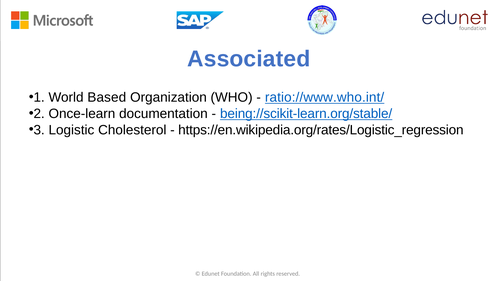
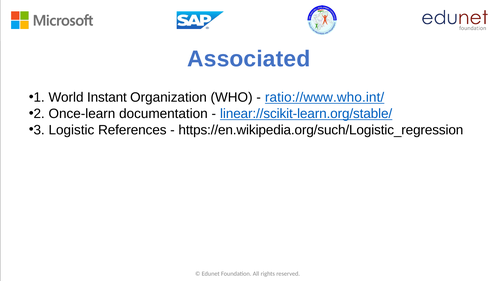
Based: Based -> Instant
being://scikit-learn.org/stable/: being://scikit-learn.org/stable/ -> linear://scikit-learn.org/stable/
Cholesterol: Cholesterol -> References
https://en.wikipedia.org/rates/Logistic_regression: https://en.wikipedia.org/rates/Logistic_regression -> https://en.wikipedia.org/such/Logistic_regression
